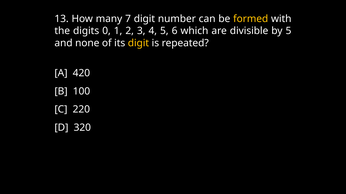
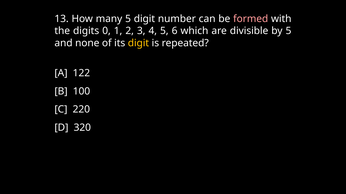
many 7: 7 -> 5
formed colour: yellow -> pink
420: 420 -> 122
